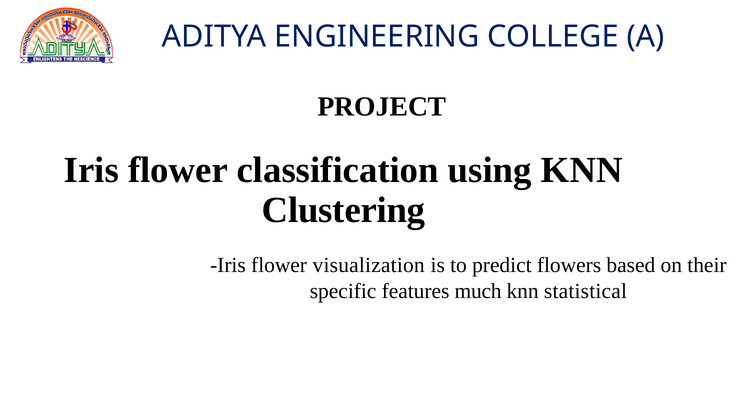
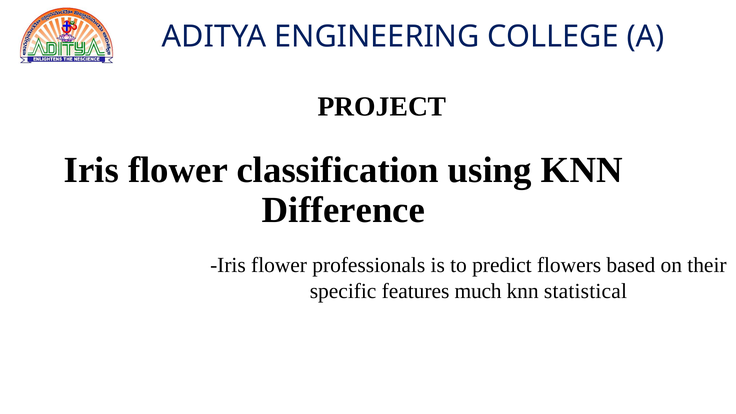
Clustering: Clustering -> Difference
visualization: visualization -> professionals
